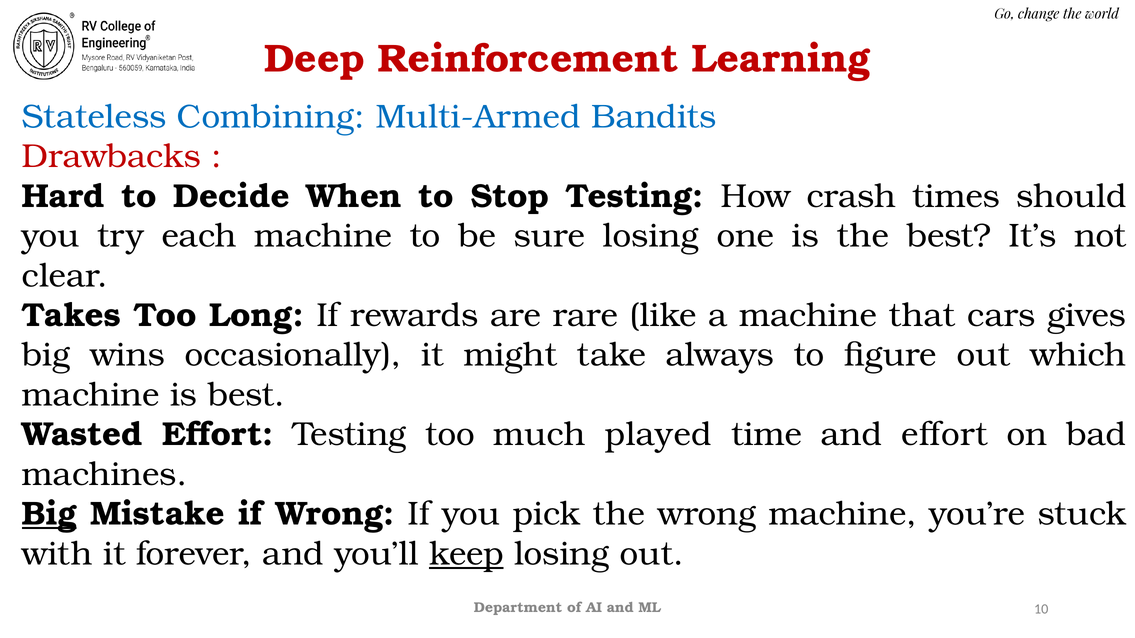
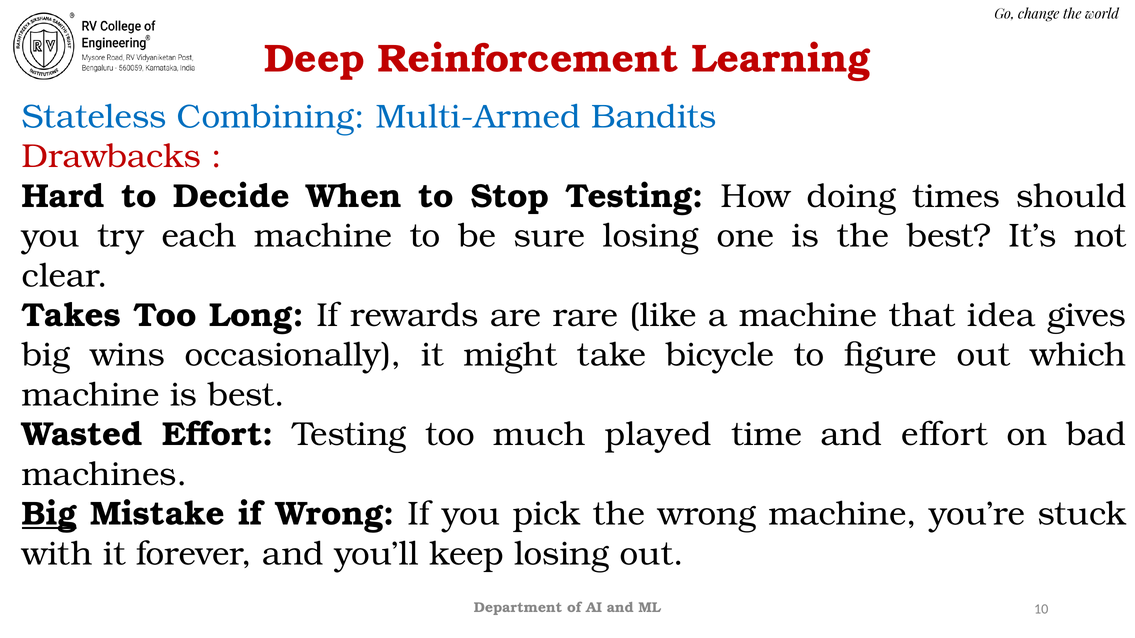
crash: crash -> doing
cars: cars -> idea
always: always -> bicycle
keep underline: present -> none
